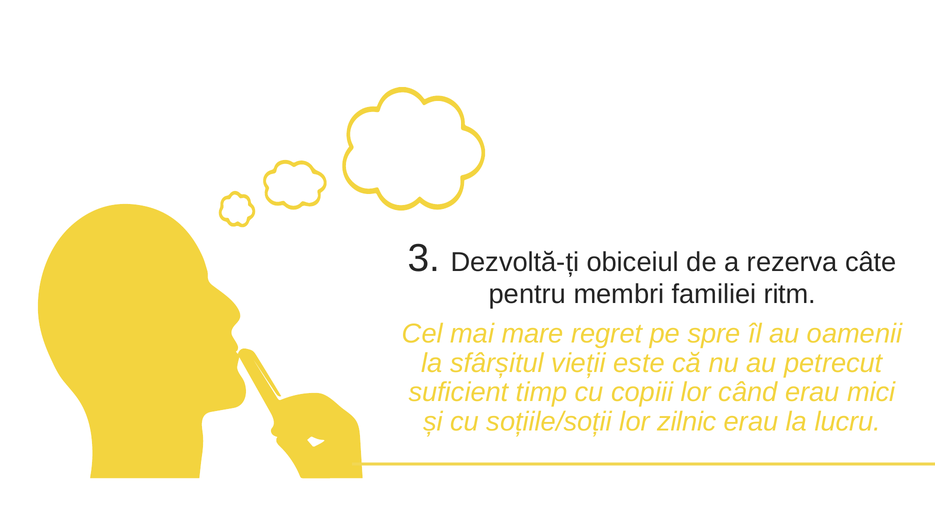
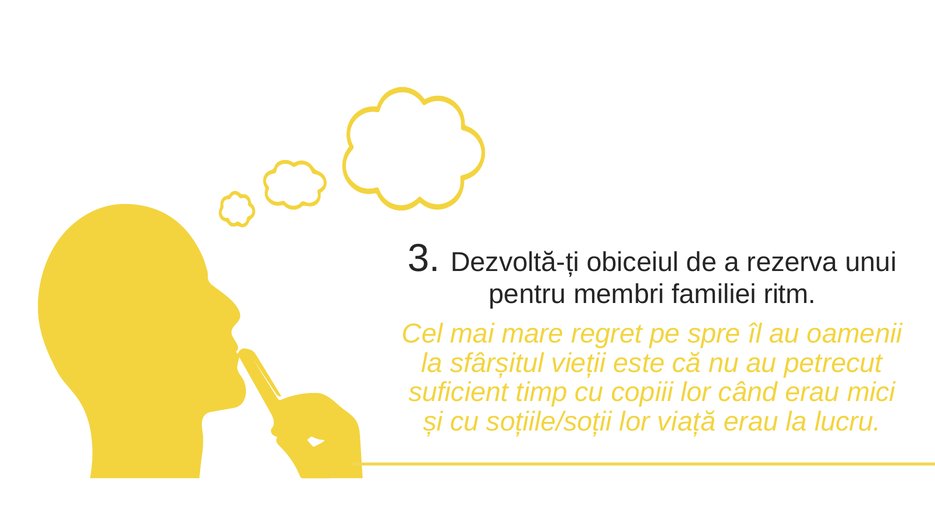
câte: câte -> unui
zilnic: zilnic -> viață
